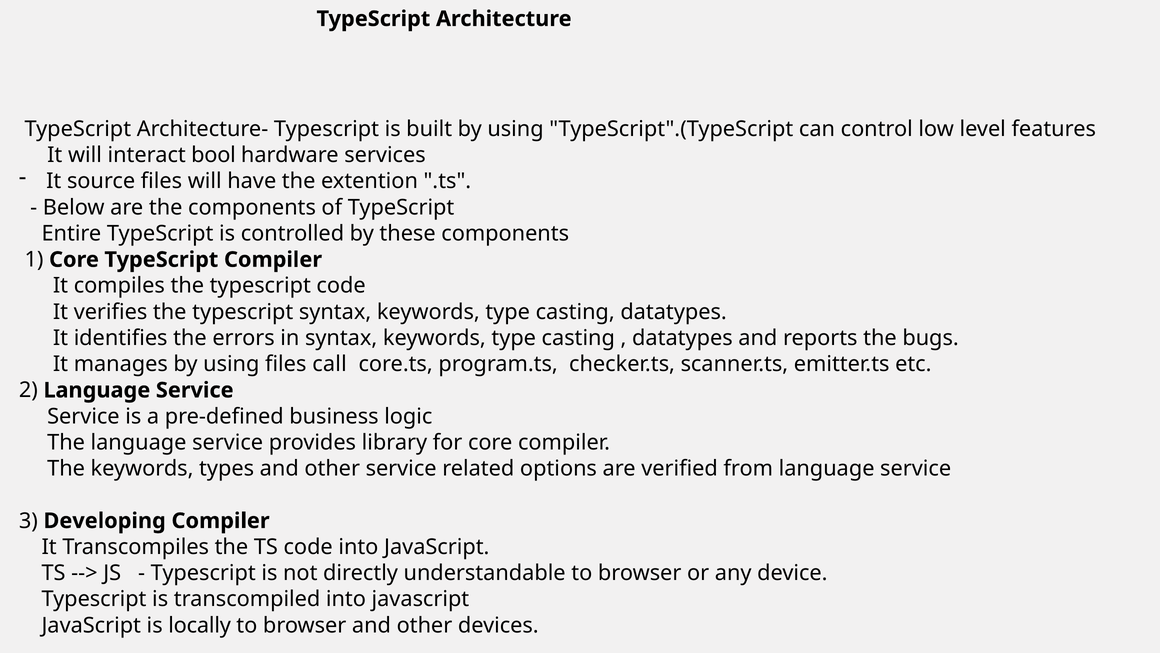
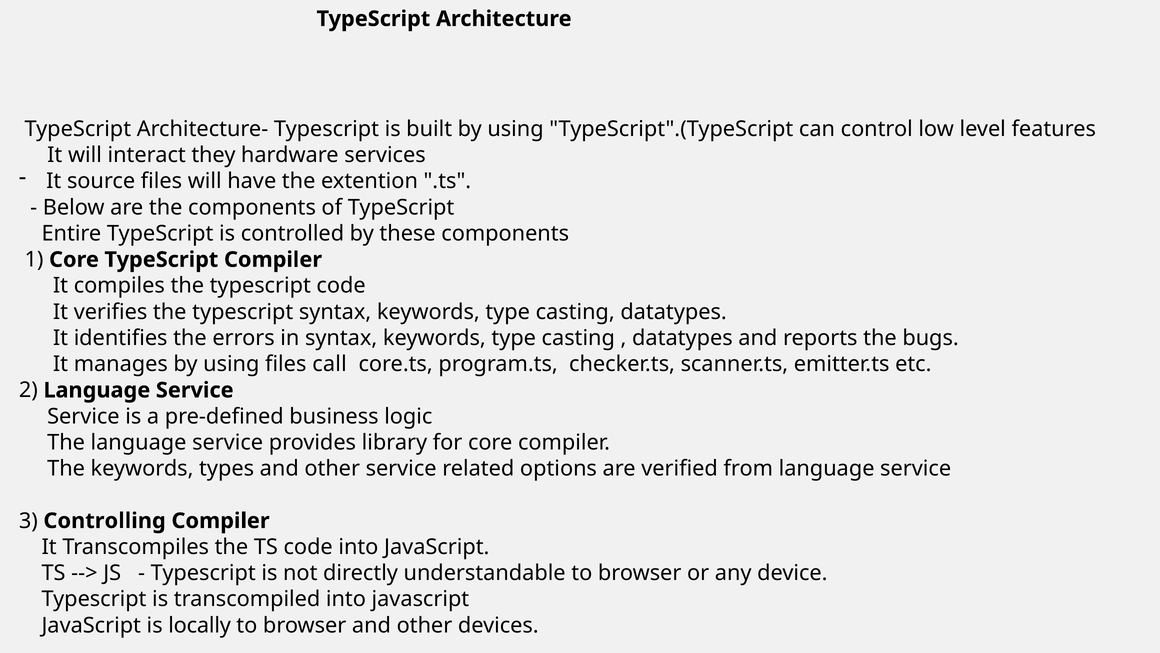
bool: bool -> they
Developing: Developing -> Controlling
